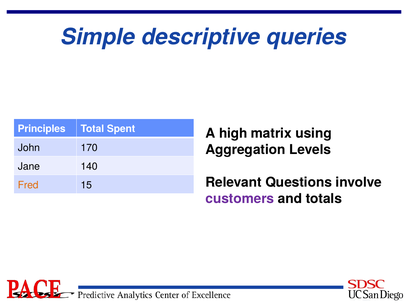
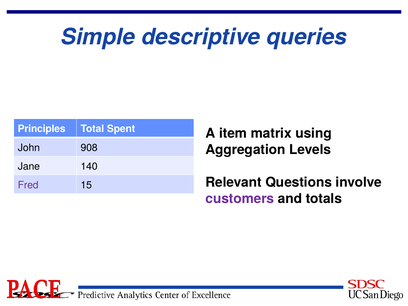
high: high -> item
170: 170 -> 908
Fred colour: orange -> purple
